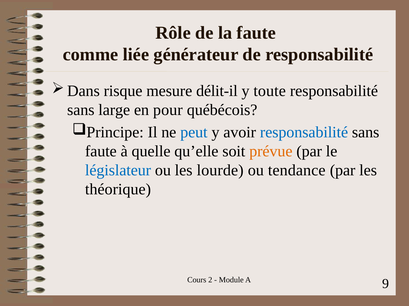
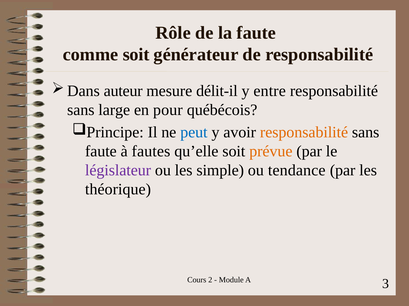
comme liée: liée -> soit
risque: risque -> auteur
toute: toute -> entre
responsabilité at (304, 132) colour: blue -> orange
quelle: quelle -> fautes
législateur colour: blue -> purple
lourde: lourde -> simple
9: 9 -> 3
